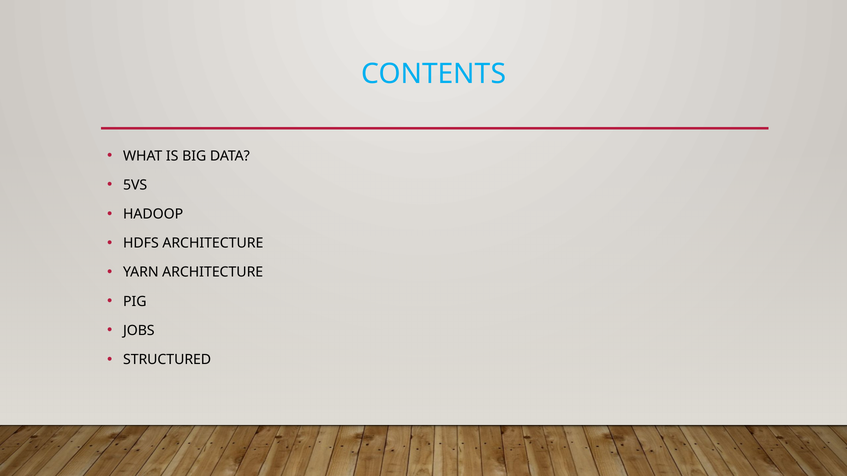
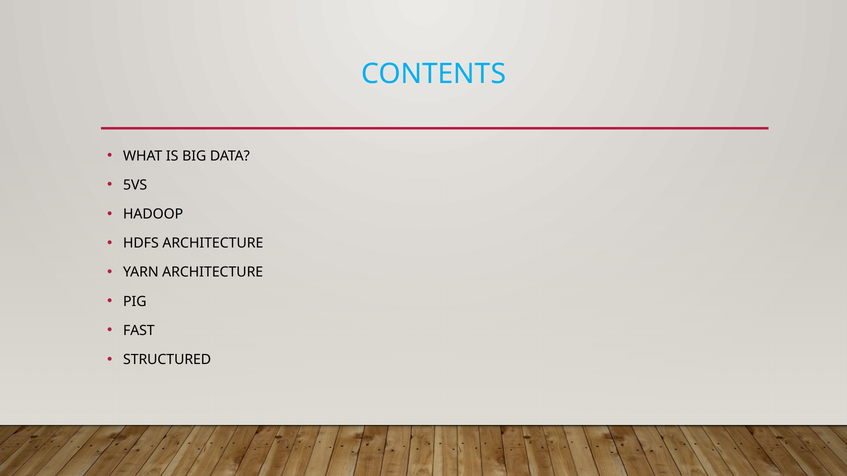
JOBS: JOBS -> FAST
